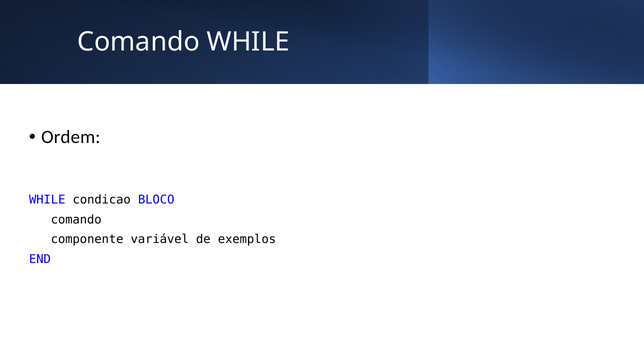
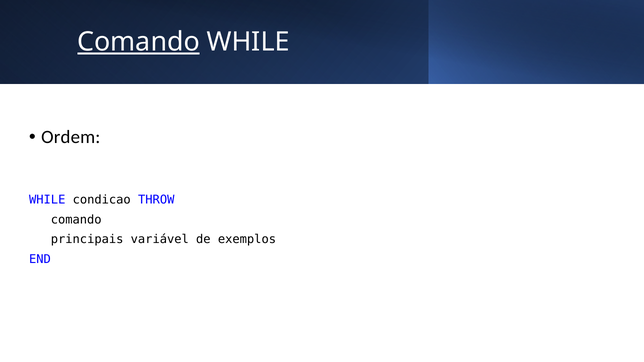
Comando at (139, 42) underline: none -> present
BLOCO: BLOCO -> THROW
componente: componente -> principais
